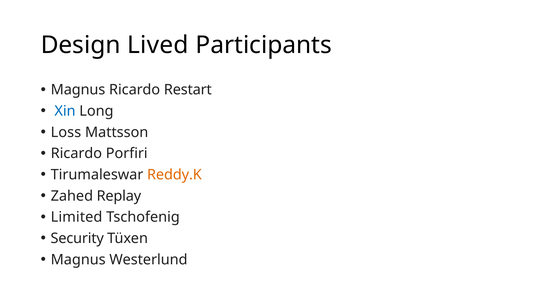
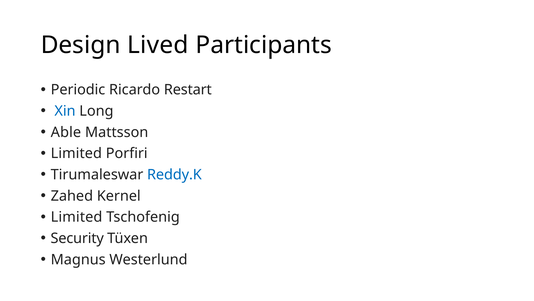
Magnus at (78, 90): Magnus -> Periodic
Loss: Loss -> Able
Ricardo at (76, 153): Ricardo -> Limited
Reddy.K colour: orange -> blue
Replay: Replay -> Kernel
